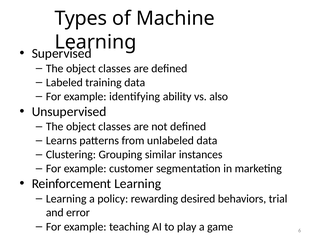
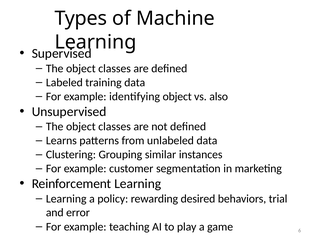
identifying ability: ability -> object
